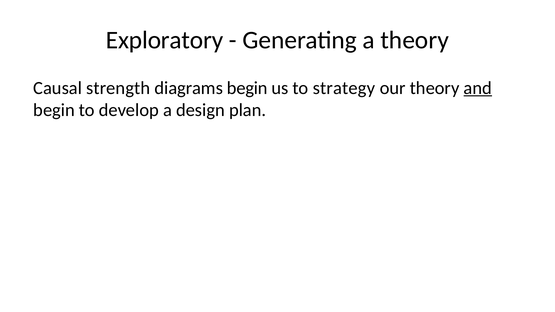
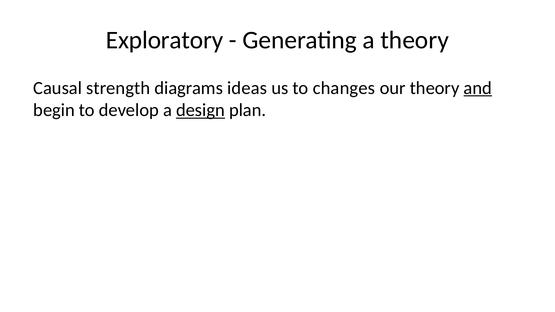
diagrams begin: begin -> ideas
strategy: strategy -> changes
design underline: none -> present
